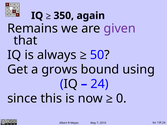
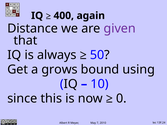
350: 350 -> 400
Remains: Remains -> Distance
24: 24 -> 10
